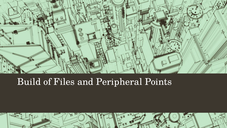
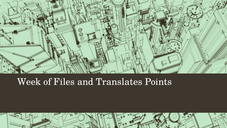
Build: Build -> Week
Peripheral: Peripheral -> Translates
